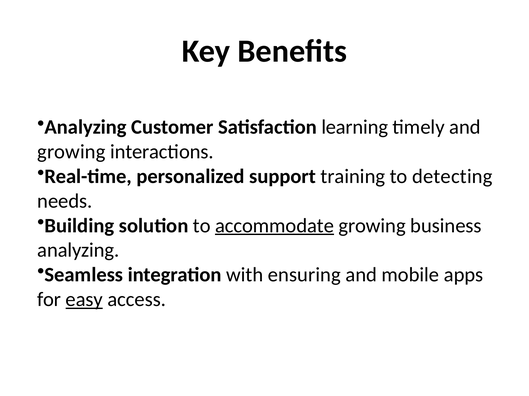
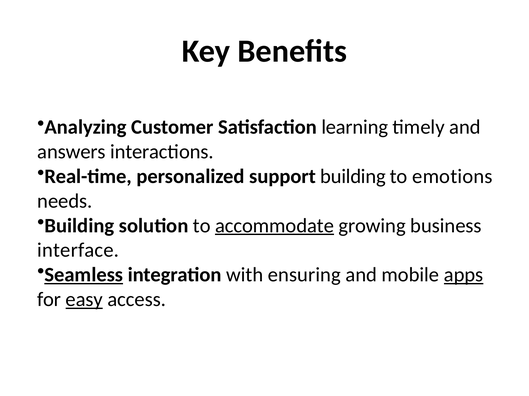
growing at (71, 152): growing -> answers
support training: training -> building
detecting: detecting -> emotions
analyzing at (78, 251): analyzing -> interface
Seamless underline: none -> present
apps underline: none -> present
